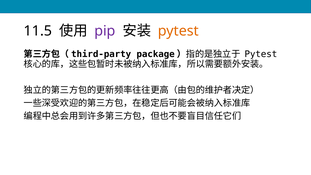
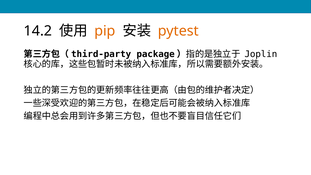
11.5: 11.5 -> 14.2
pip colour: purple -> orange
Pytest at (261, 54): Pytest -> Joplin
